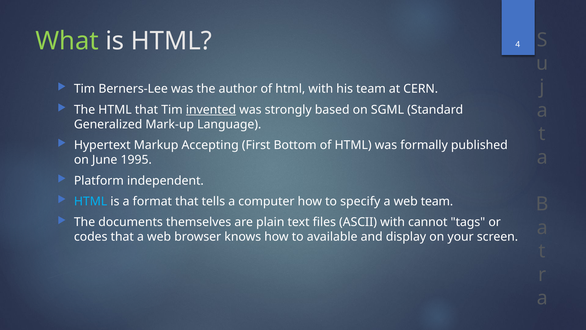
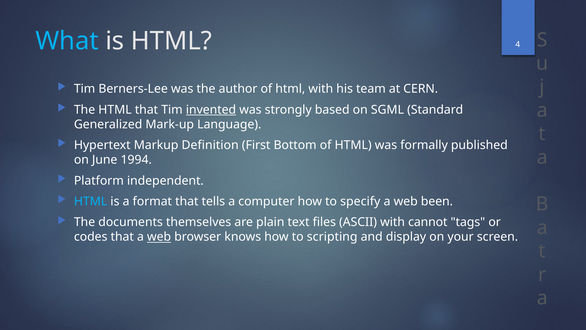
What colour: light green -> light blue
Accepting: Accepting -> Definition
1995: 1995 -> 1994
web team: team -> been
web at (159, 237) underline: none -> present
available: available -> scripting
